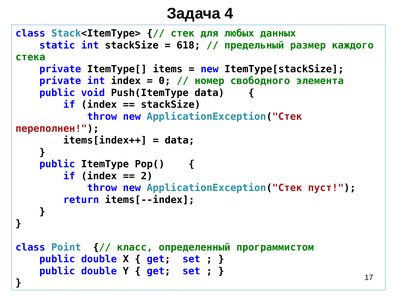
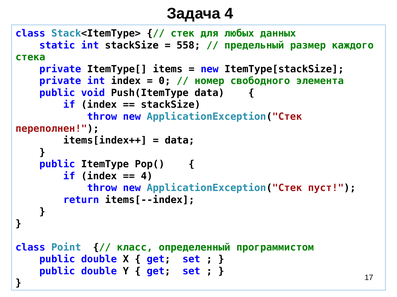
618: 618 -> 558
2 at (147, 176): 2 -> 4
